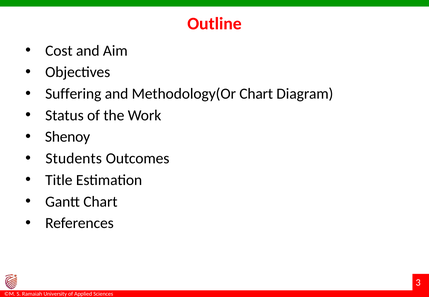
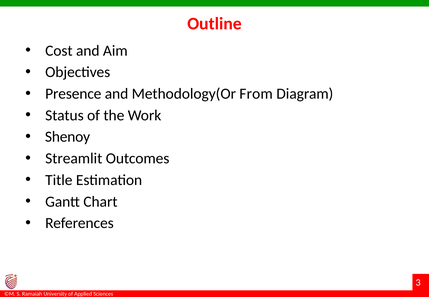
Suffering: Suffering -> Presence
Methodology(Or Chart: Chart -> From
Students: Students -> Streamlit
